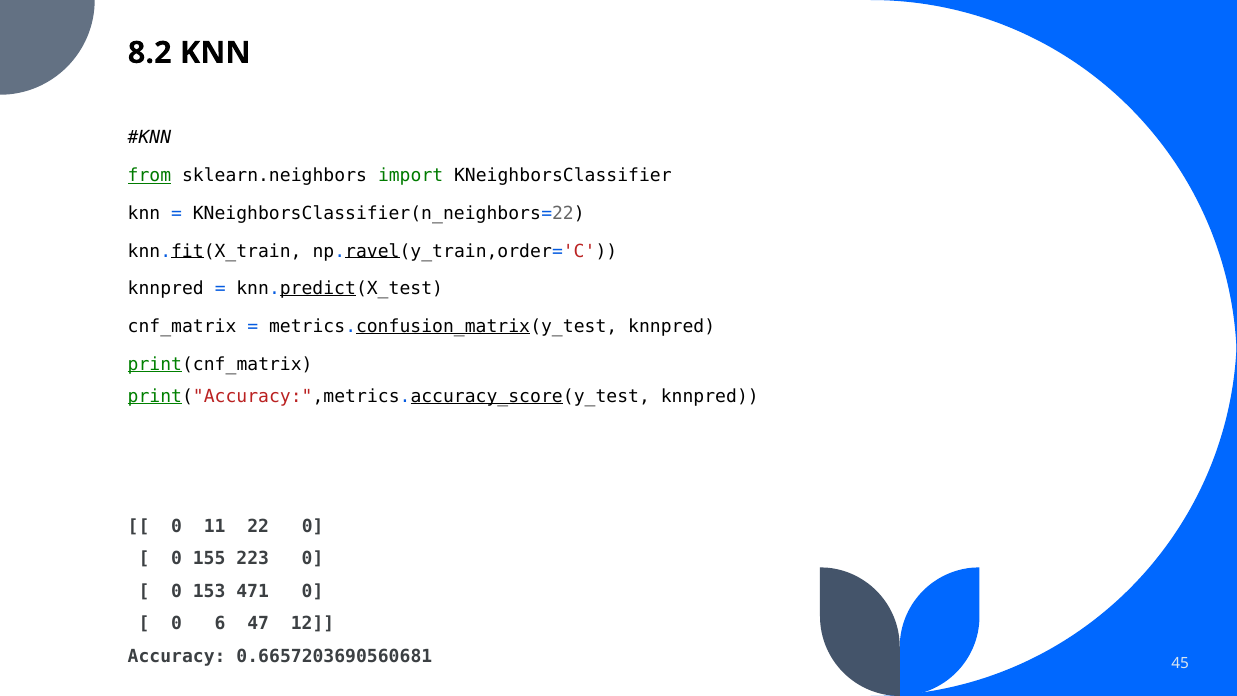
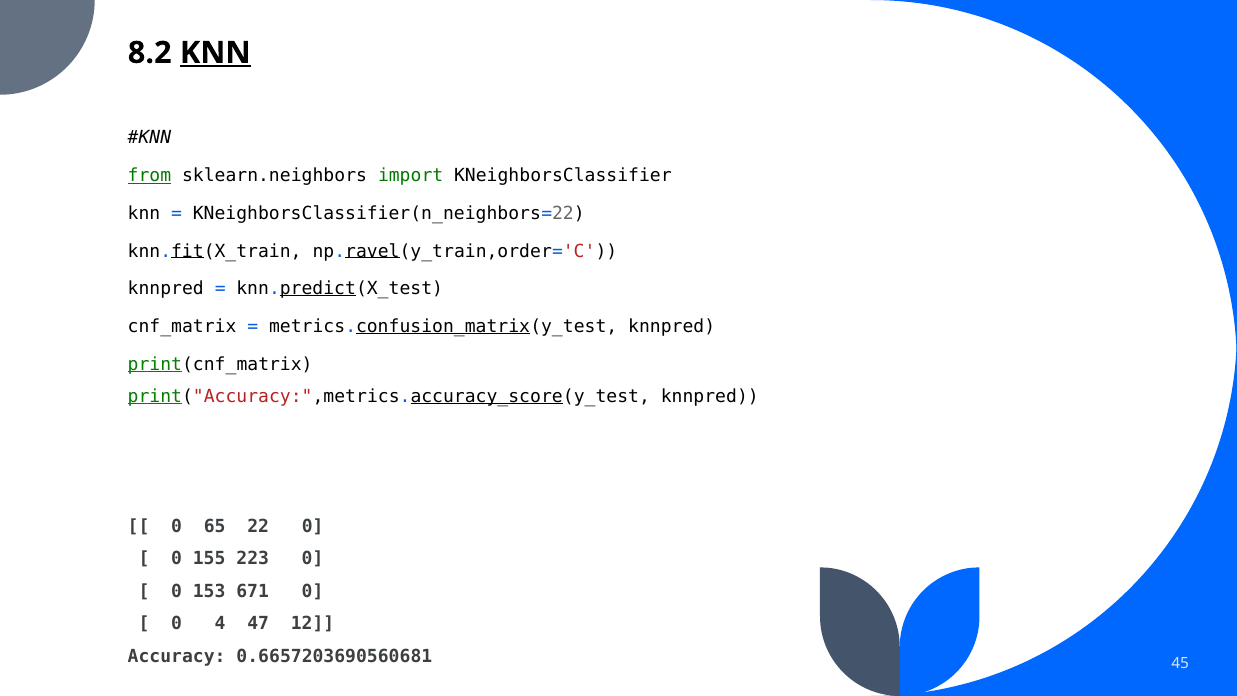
KNN at (215, 53) underline: none -> present
11: 11 -> 65
471: 471 -> 671
6: 6 -> 4
